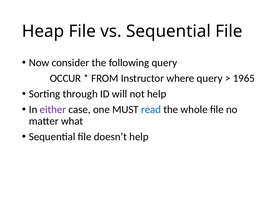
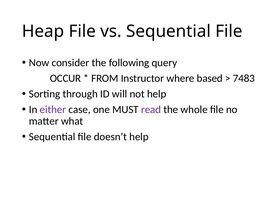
where query: query -> based
1965: 1965 -> 7483
read colour: blue -> purple
